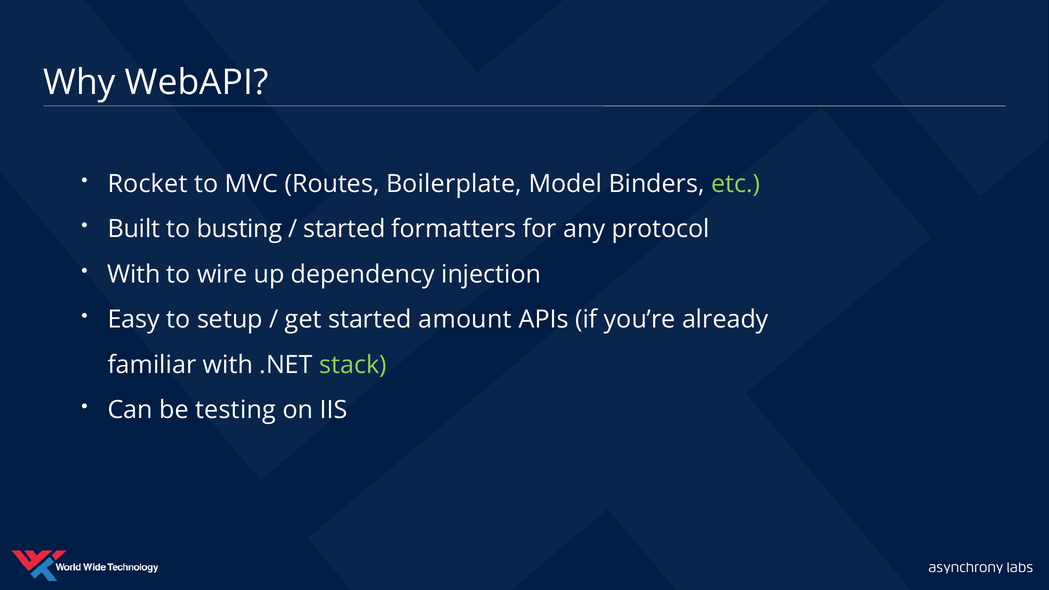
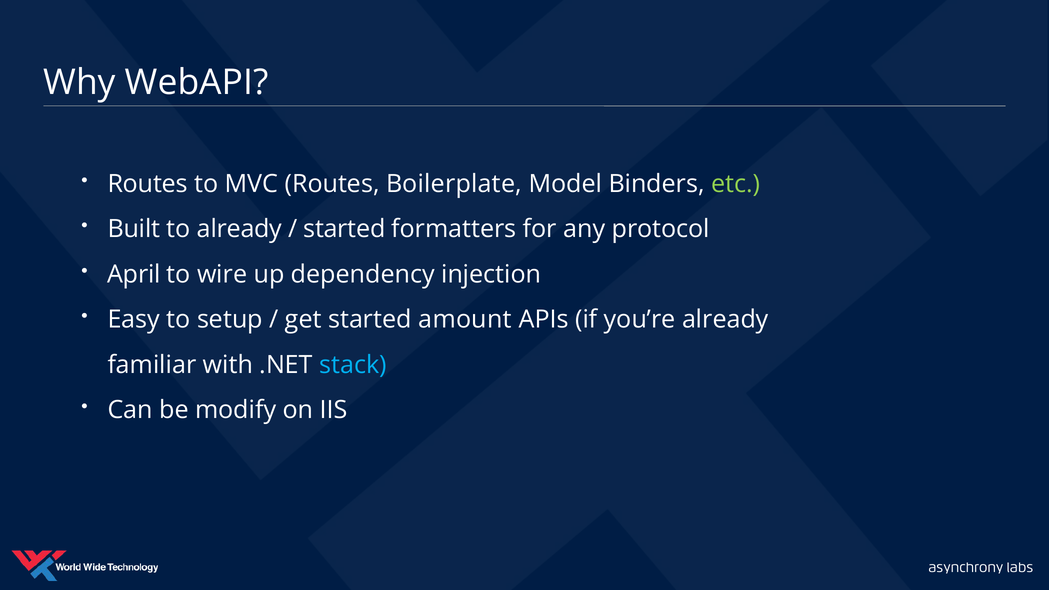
Rocket at (148, 184): Rocket -> Routes
to busting: busting -> already
With at (134, 274): With -> April
stack colour: light green -> light blue
testing: testing -> modify
